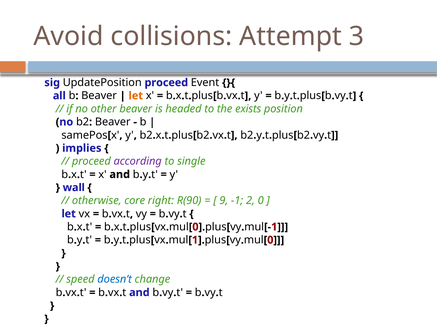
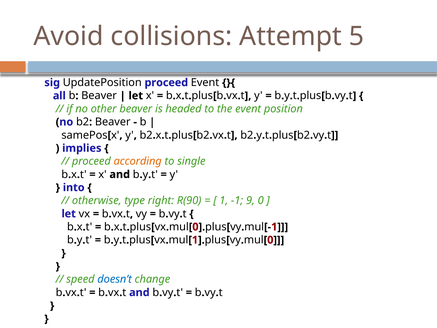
3: 3 -> 5
let at (136, 96) colour: orange -> black
the exists: exists -> event
according colour: purple -> orange
wall: wall -> into
core: core -> type
9 at (224, 201): 9 -> 1
2: 2 -> 9
